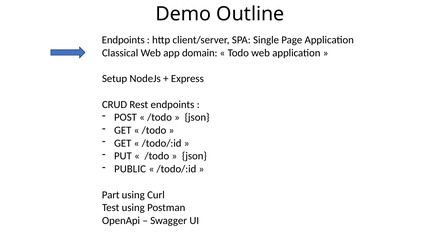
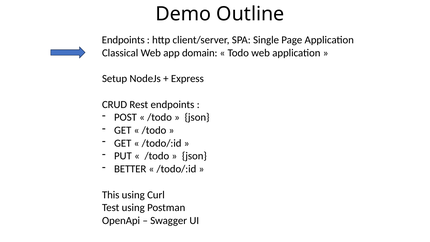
PUBLIC: PUBLIC -> BETTER
Part: Part -> This
